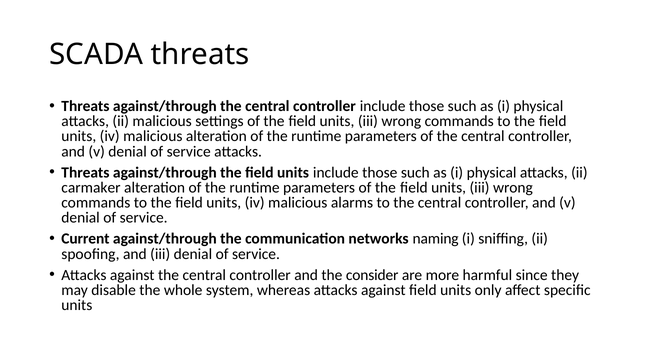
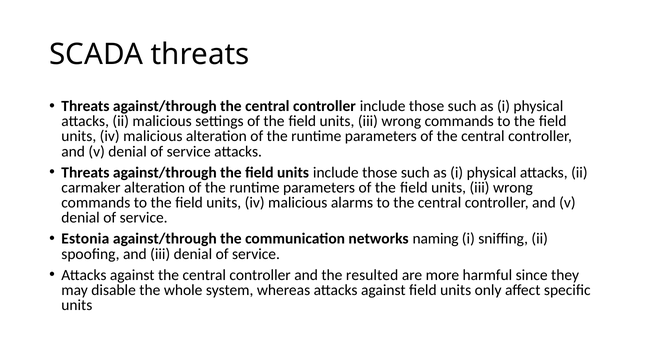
Current: Current -> Estonia
consider: consider -> resulted
